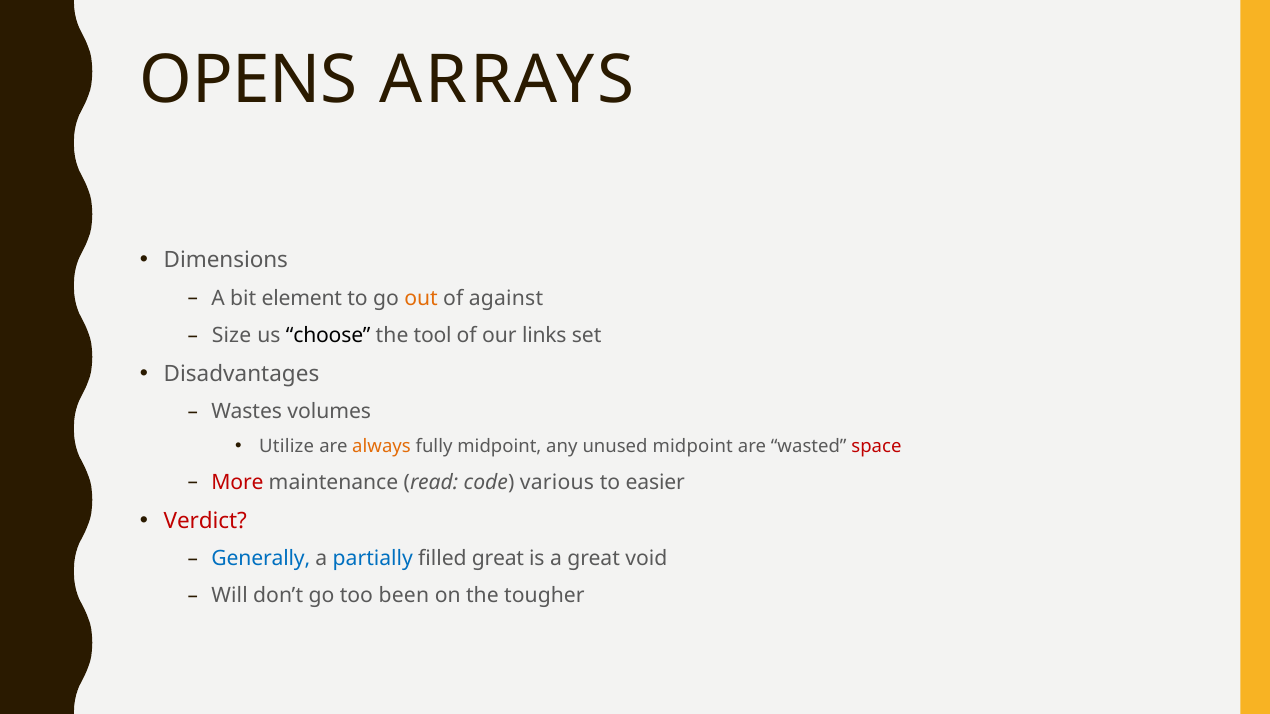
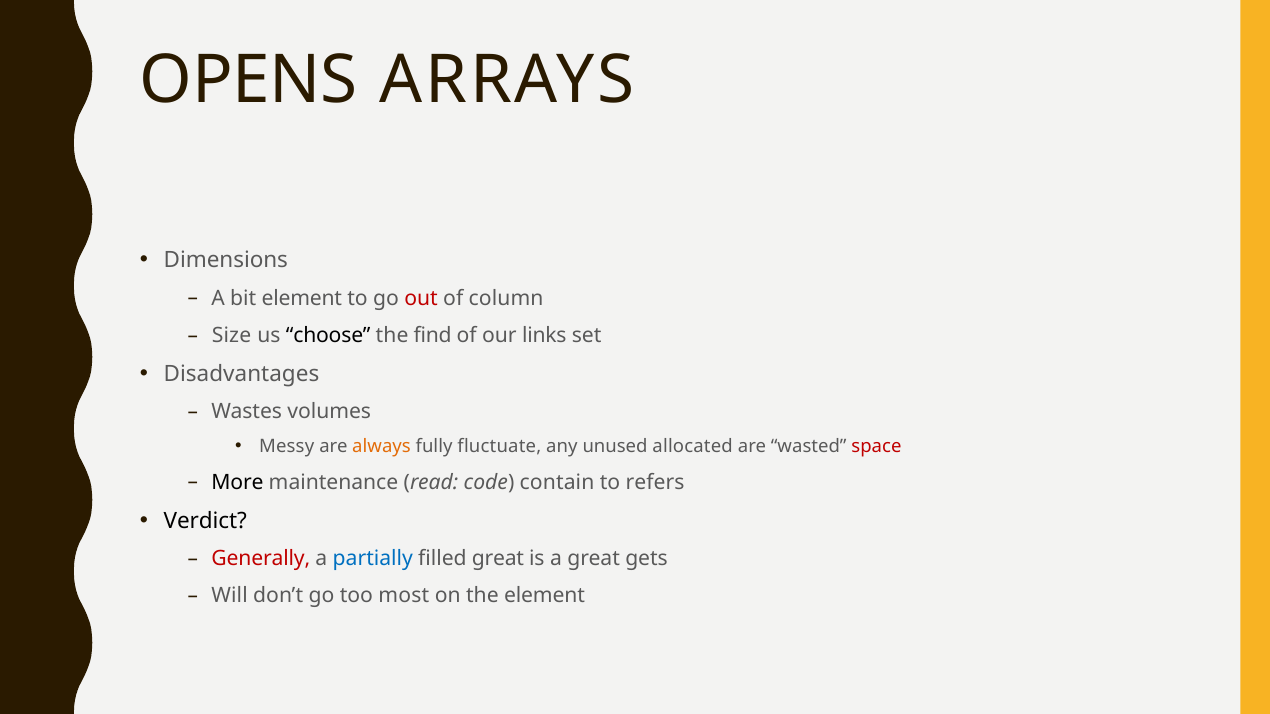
out colour: orange -> red
against: against -> column
tool: tool -> find
Utilize: Utilize -> Messy
fully midpoint: midpoint -> fluctuate
unused midpoint: midpoint -> allocated
More colour: red -> black
various: various -> contain
easier: easier -> refers
Verdict colour: red -> black
Generally colour: blue -> red
void: void -> gets
been: been -> most
the tougher: tougher -> element
